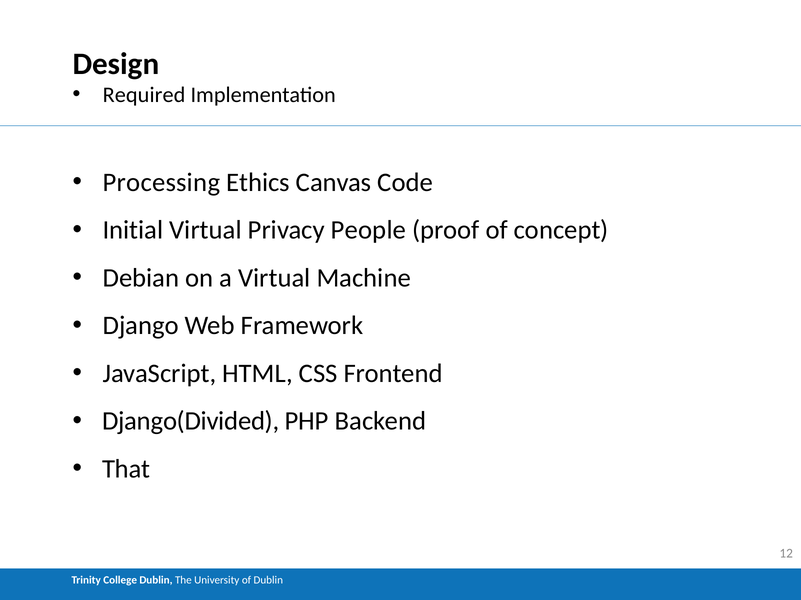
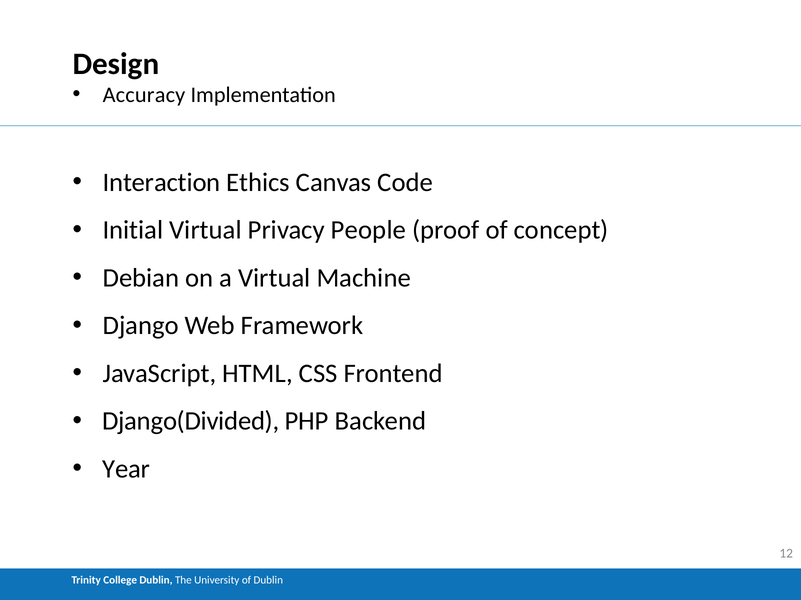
Required: Required -> Accuracy
Processing: Processing -> Interaction
That: That -> Year
